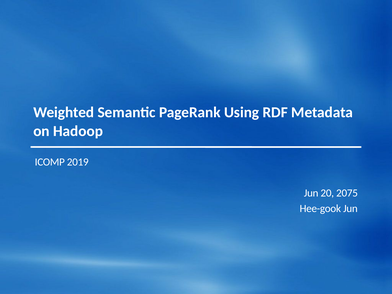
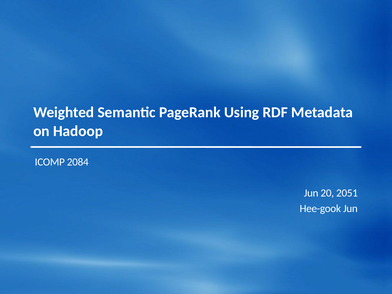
2019: 2019 -> 2084
2075: 2075 -> 2051
